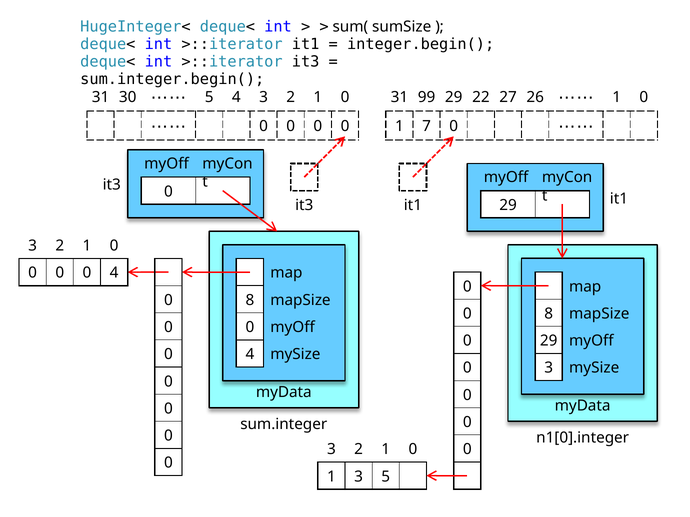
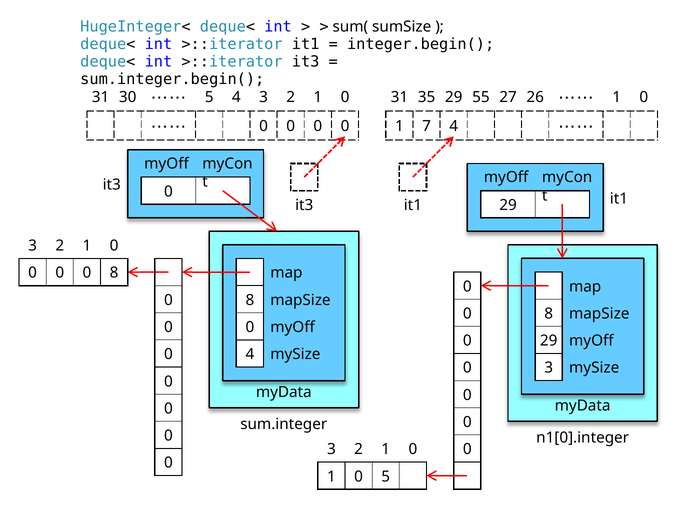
99: 99 -> 35
22: 22 -> 55
7 0: 0 -> 4
0 4: 4 -> 8
3 at (359, 477): 3 -> 0
